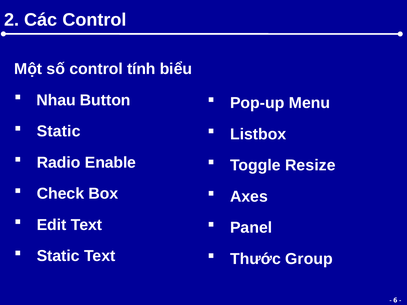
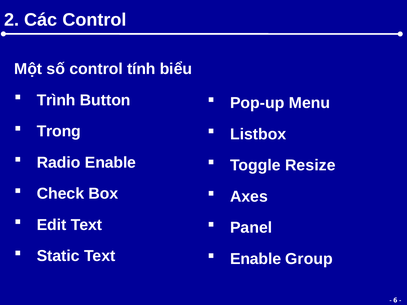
Nhau: Nhau -> Trình
Static at (59, 132): Static -> Trong
Thước at (256, 259): Thước -> Enable
